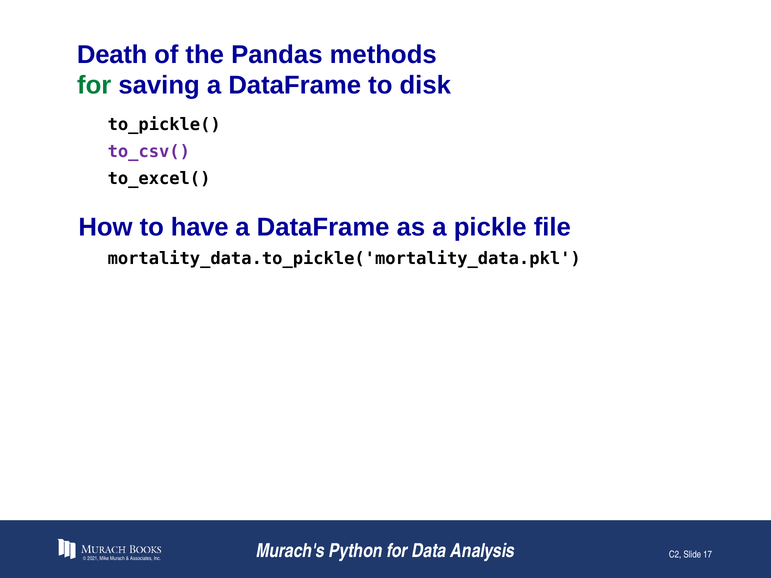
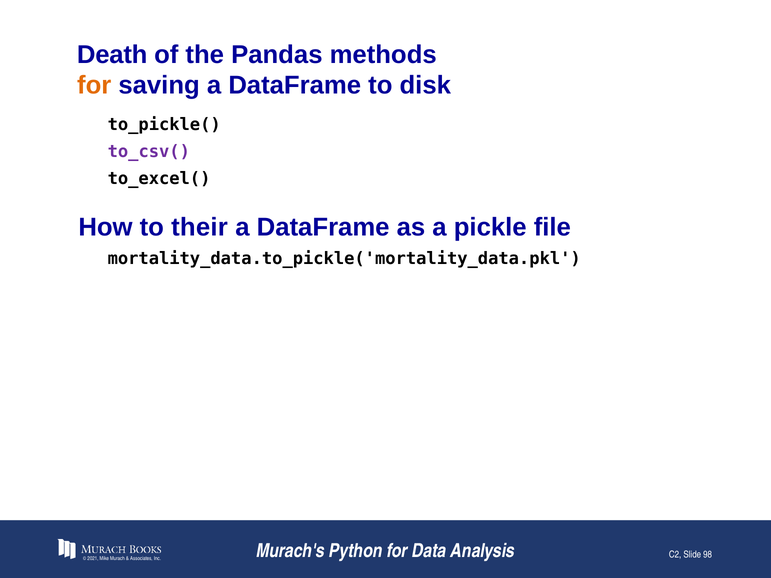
for at (94, 85) colour: green -> orange
have: have -> their
17: 17 -> 98
